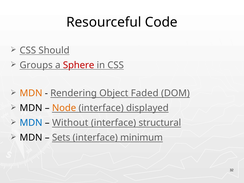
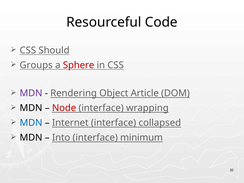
MDN at (31, 93) colour: orange -> purple
Faded: Faded -> Article
Node colour: orange -> red
displayed: displayed -> wrapping
Without: Without -> Internet
structural: structural -> collapsed
Sets: Sets -> Into
